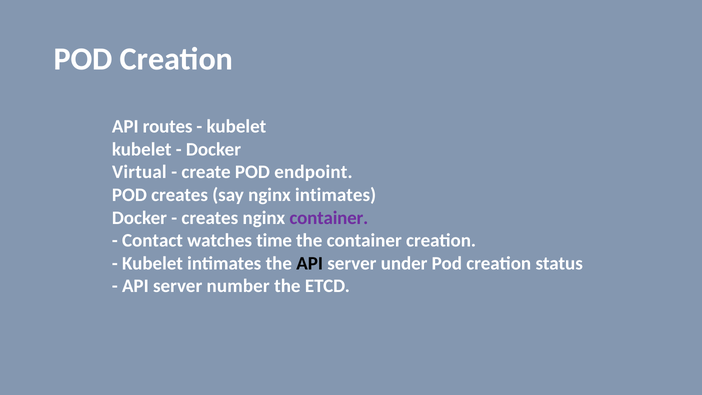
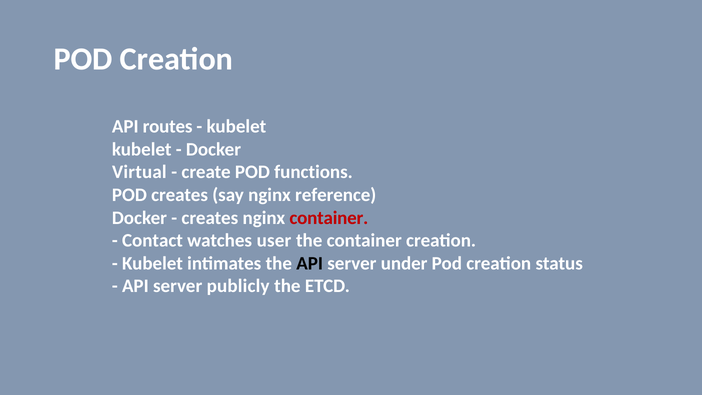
endpoint: endpoint -> functions
nginx intimates: intimates -> reference
container at (329, 218) colour: purple -> red
time: time -> user
number: number -> publicly
